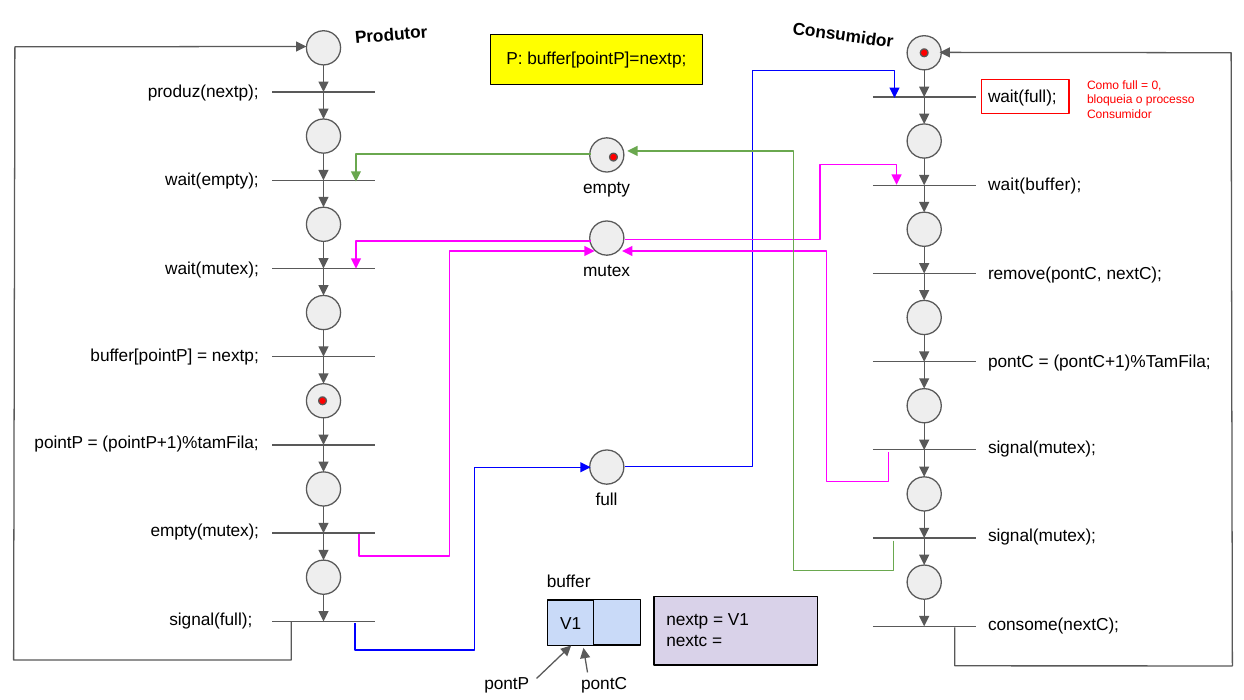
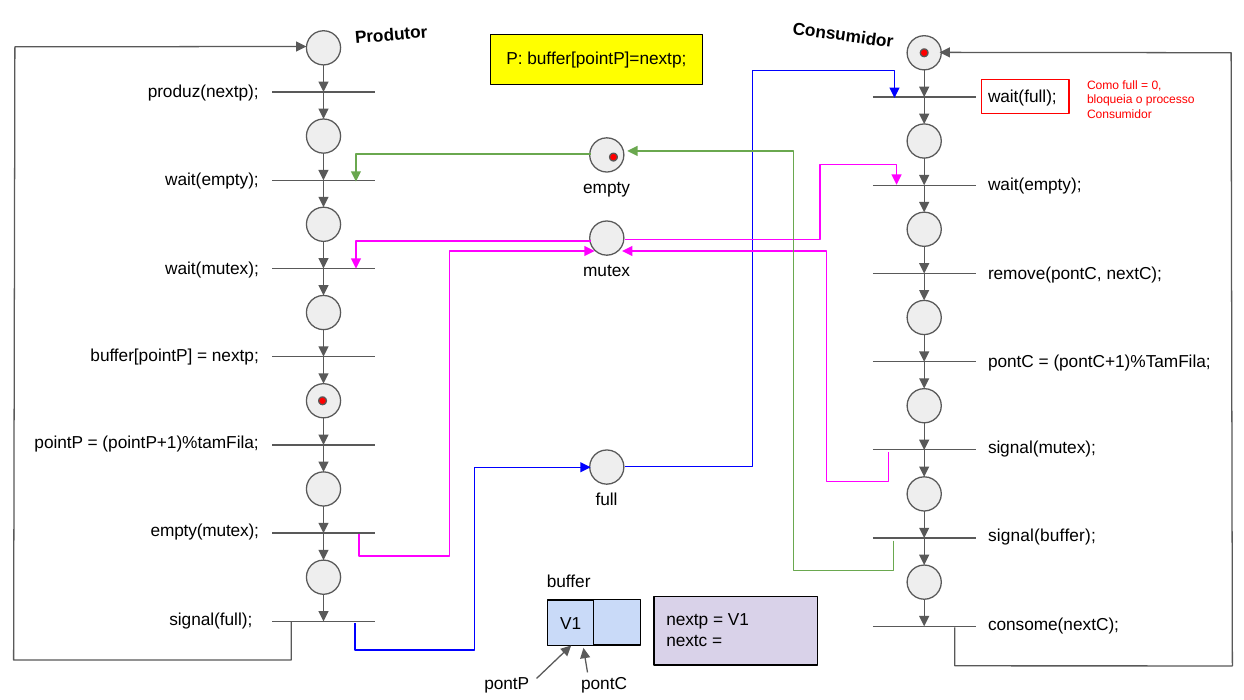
wait(buffer at (1035, 185): wait(buffer -> wait(empty
signal(mutex at (1042, 536): signal(mutex -> signal(buffer
